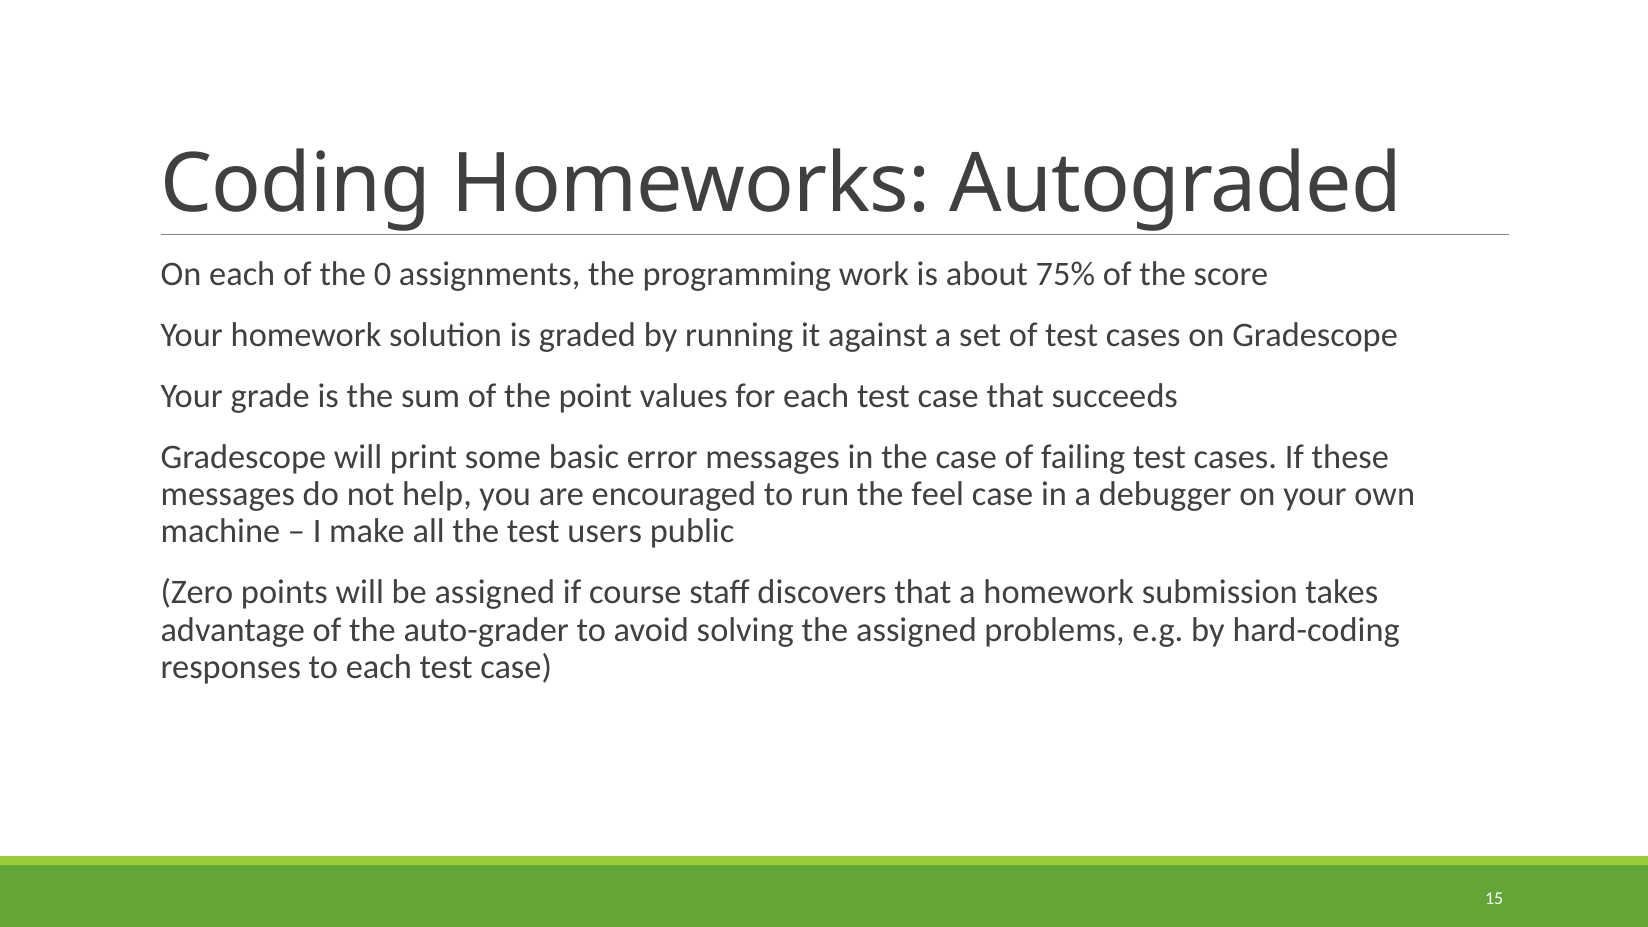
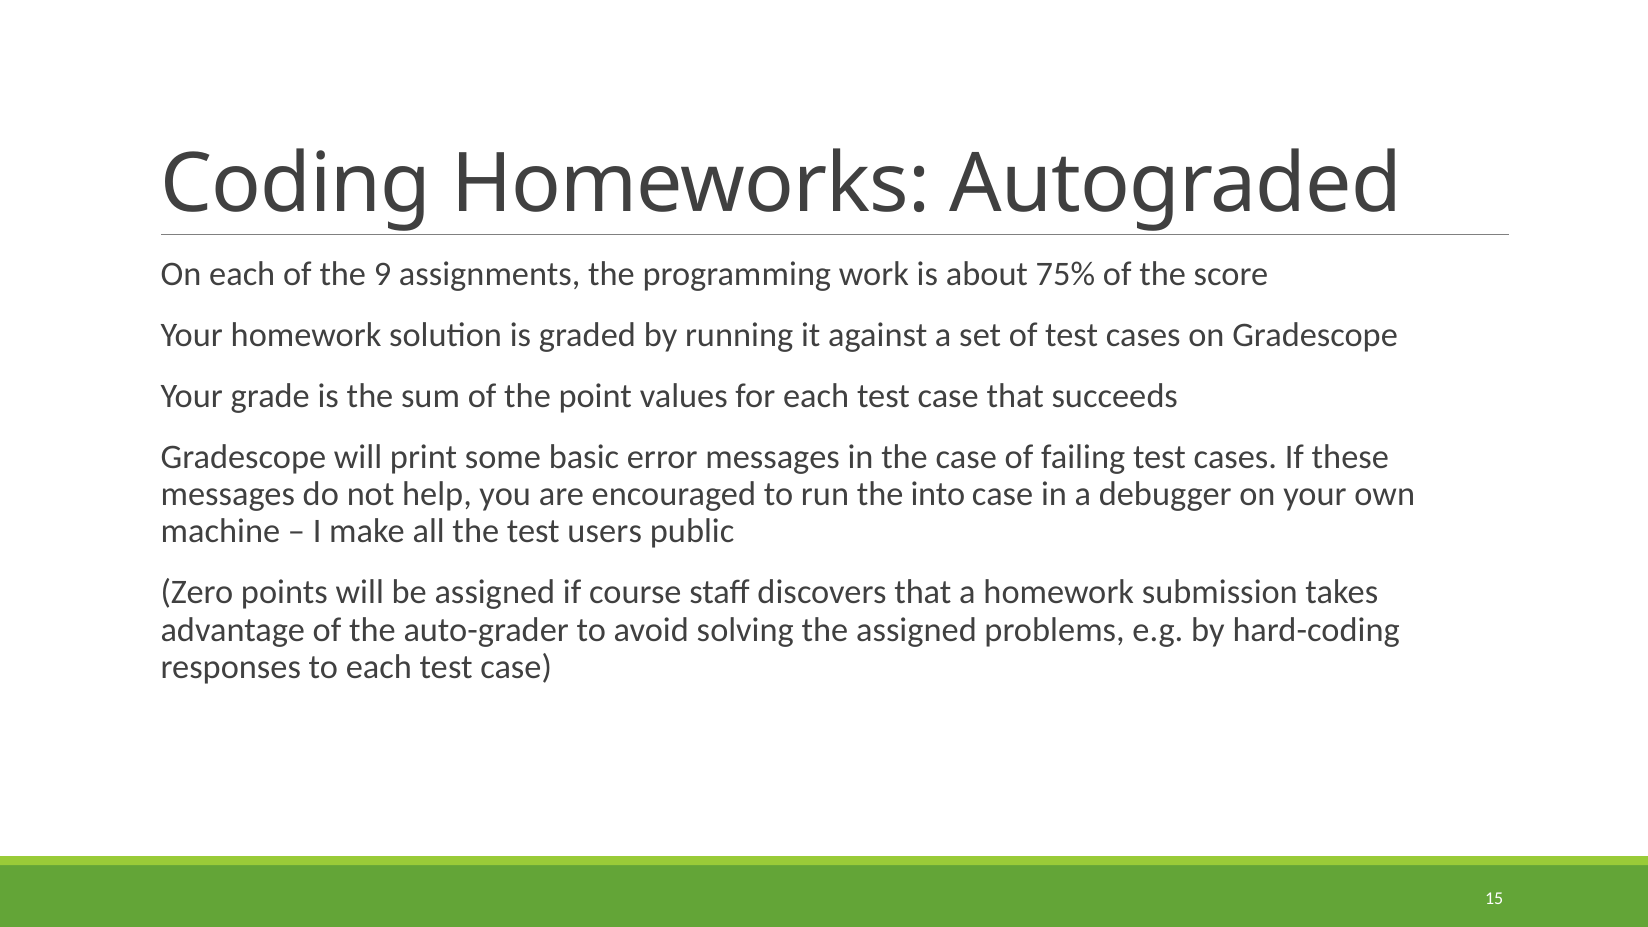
0: 0 -> 9
feel: feel -> into
